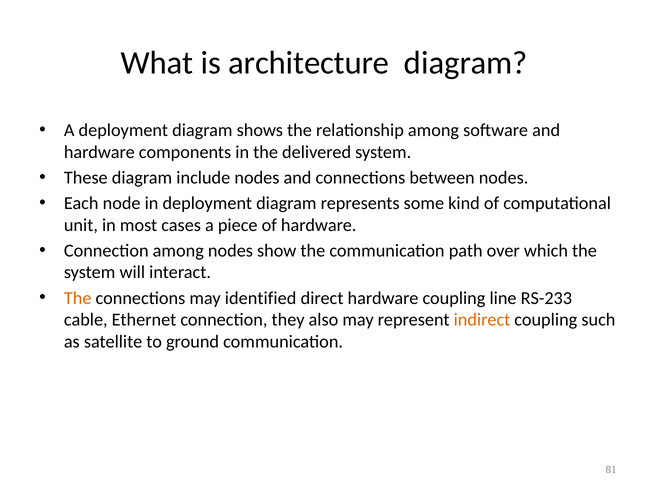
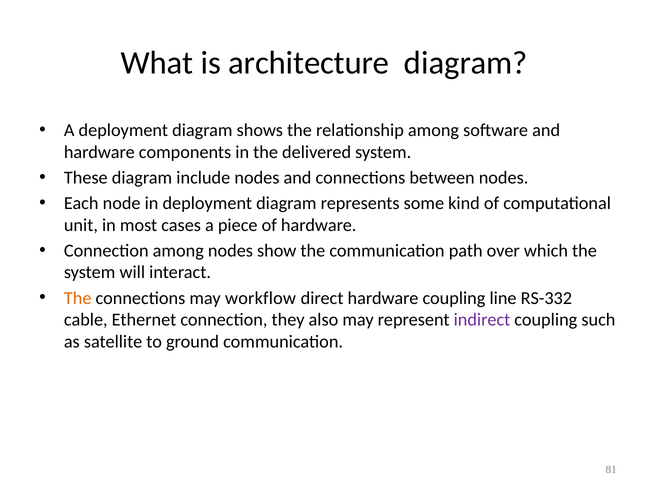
identified: identified -> workflow
RS-233: RS-233 -> RS-332
indirect colour: orange -> purple
